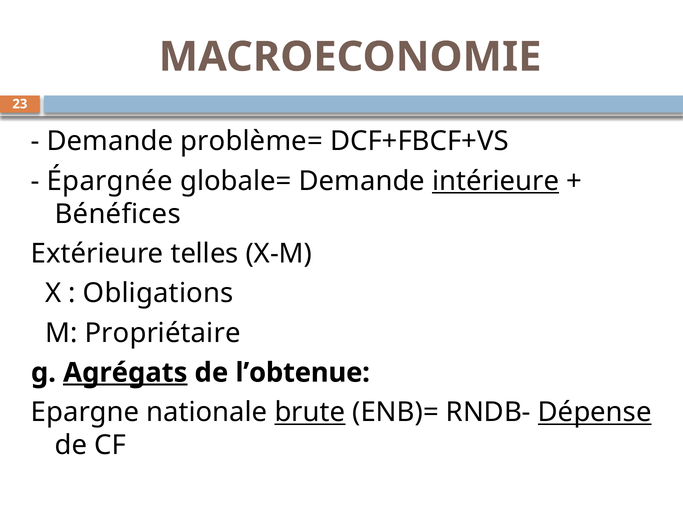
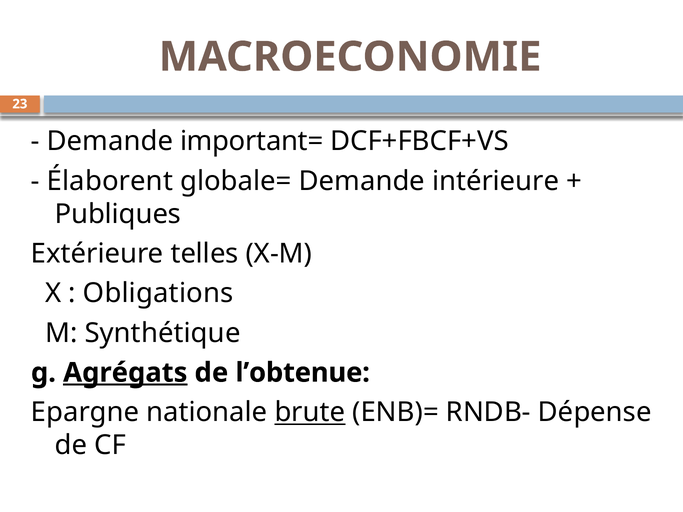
problème=: problème= -> important=
Épargnée: Épargnée -> Élaborent
intérieure underline: present -> none
Bénéfices: Bénéfices -> Publiques
Propriétaire: Propriétaire -> Synthétique
Dépense underline: present -> none
